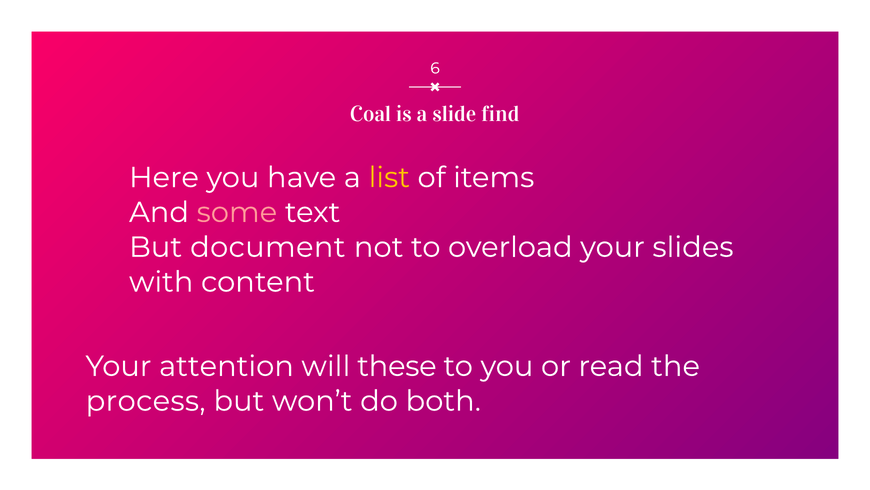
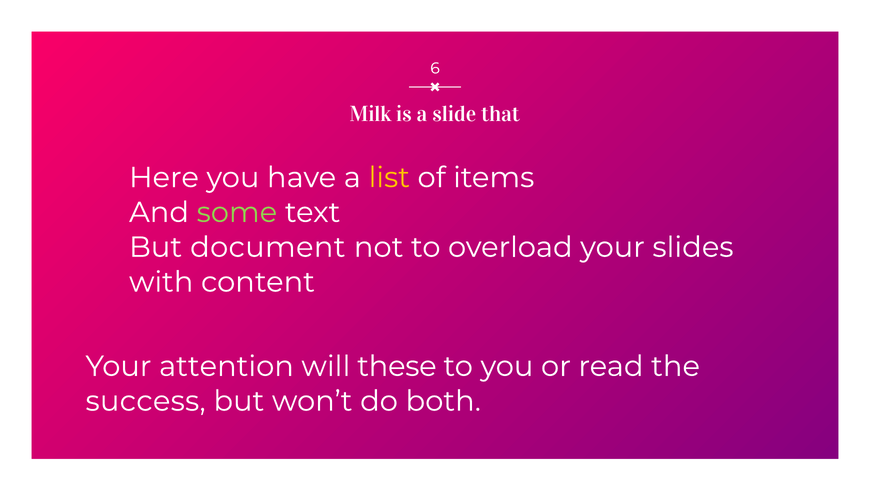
Coal: Coal -> Milk
find: find -> that
some colour: pink -> light green
process: process -> success
